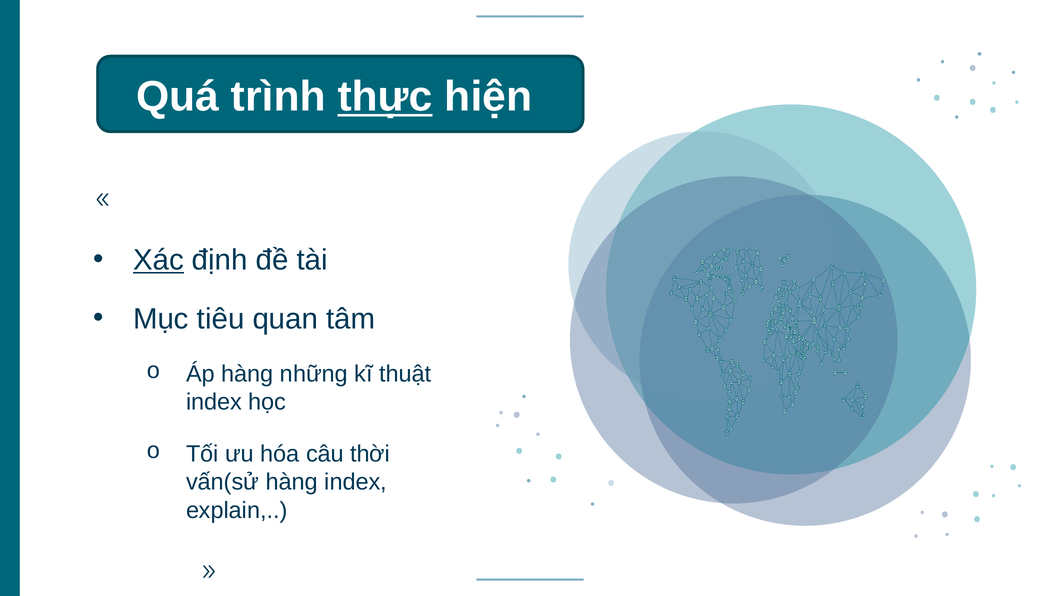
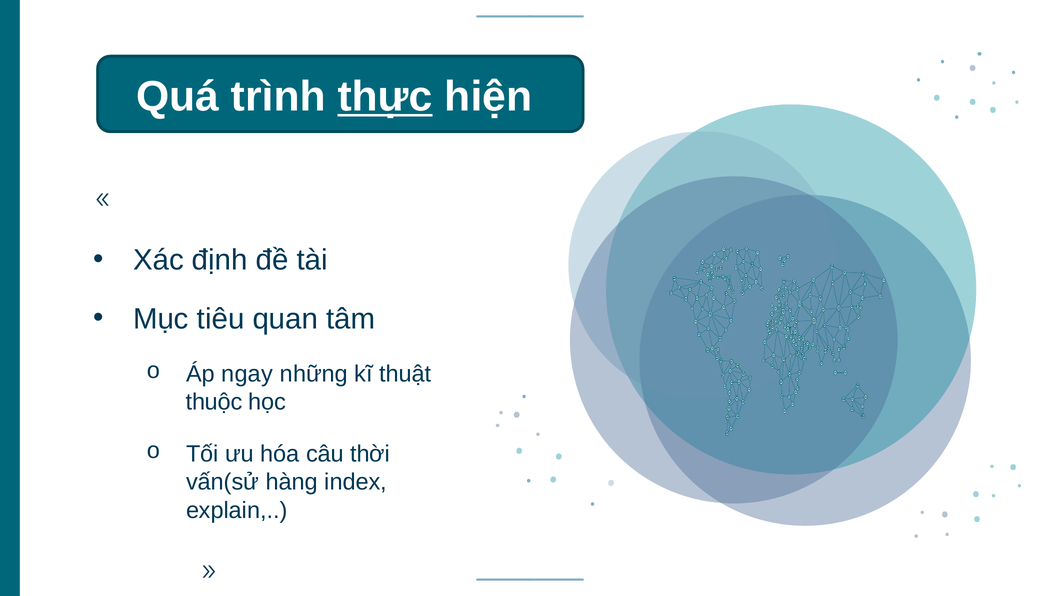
Xác underline: present -> none
Áp hàng: hàng -> ngay
index at (214, 402): index -> thuộc
